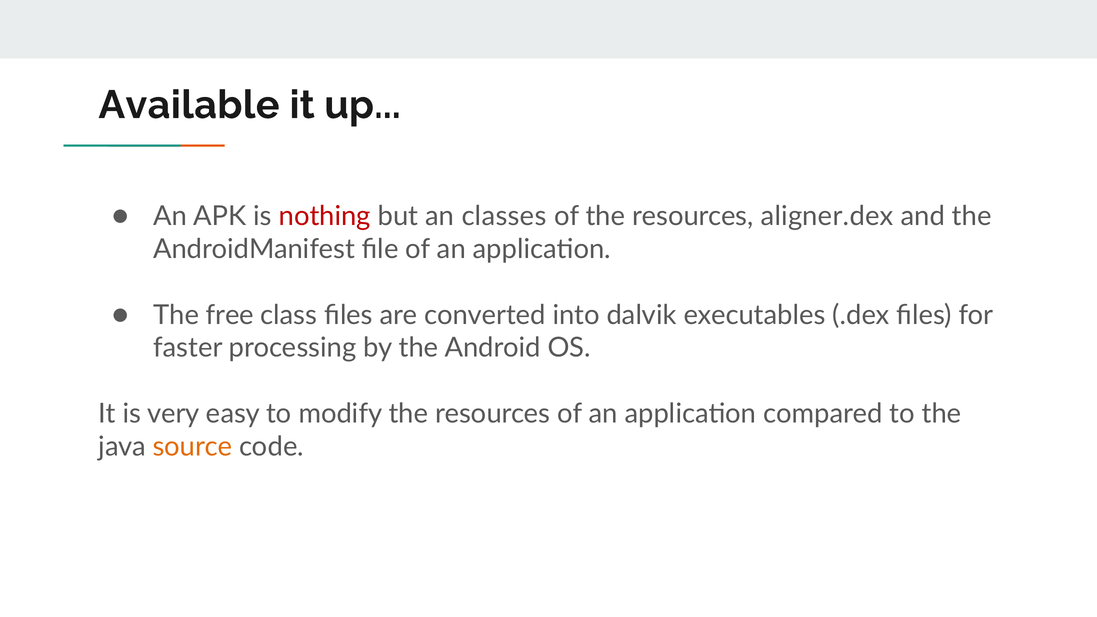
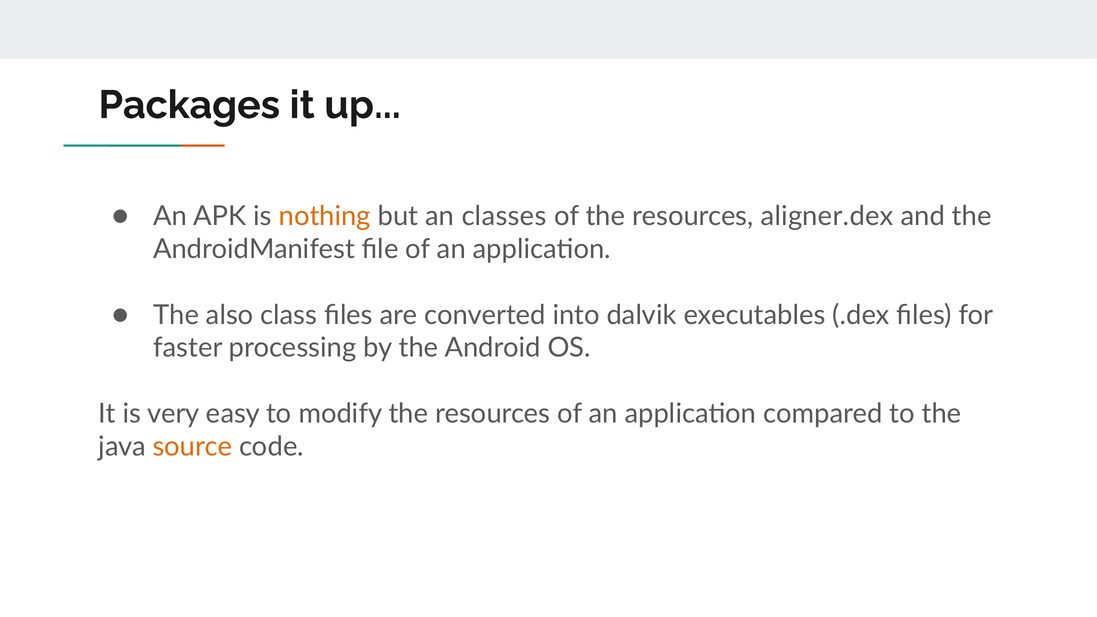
Available: Available -> Packages
nothing colour: red -> orange
free: free -> also
